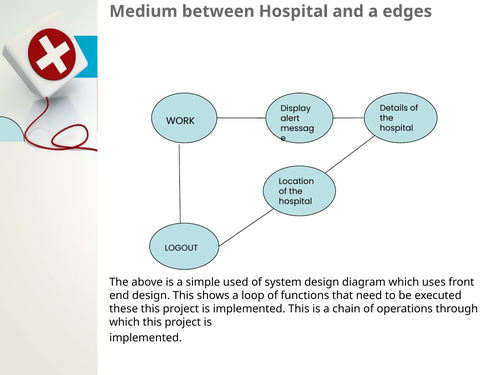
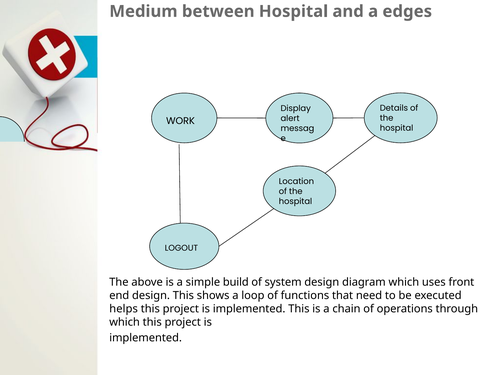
used: used -> build
these: these -> helps
